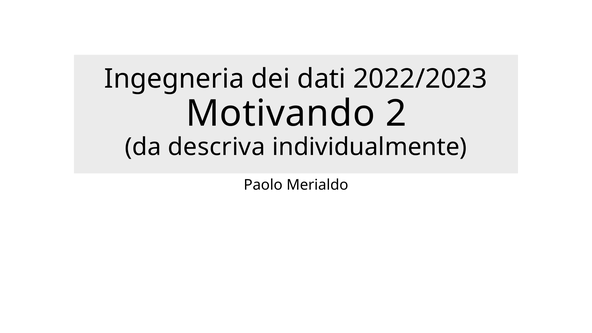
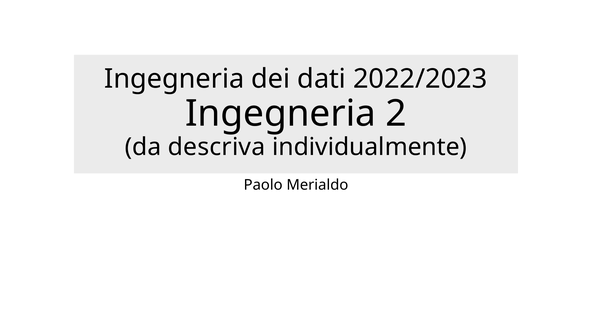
Motivando at (280, 114): Motivando -> Ingegneria
